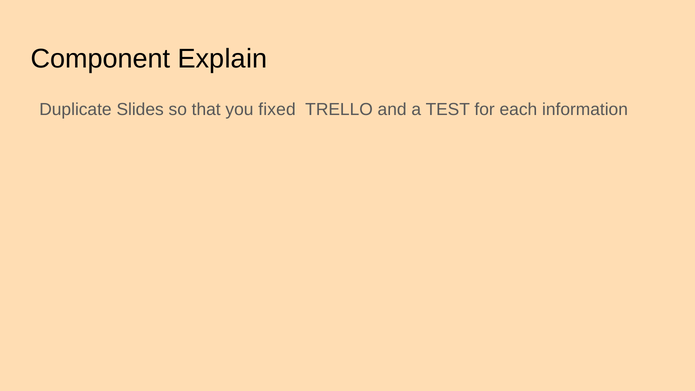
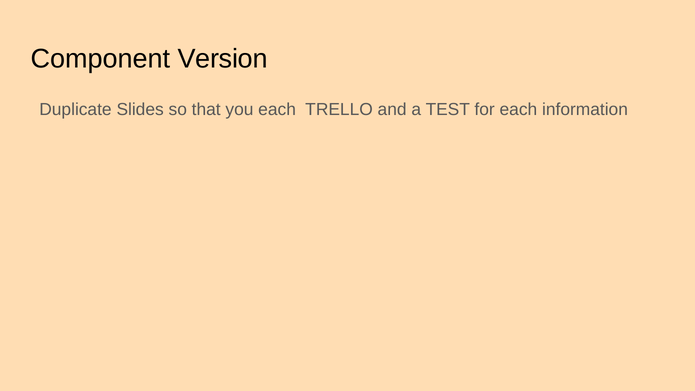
Explain: Explain -> Version
you fixed: fixed -> each
